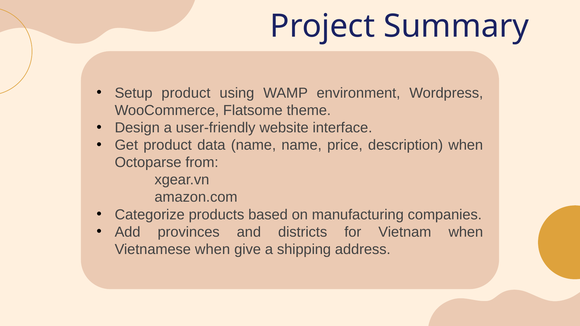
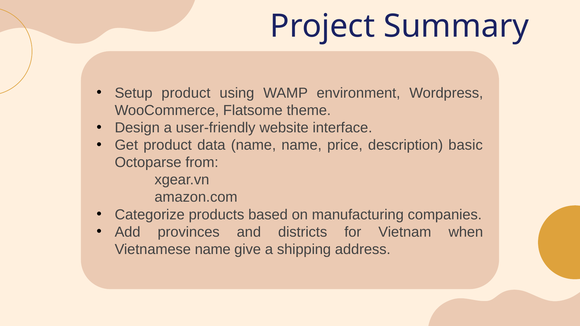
description when: when -> basic
Vietnamese when: when -> name
